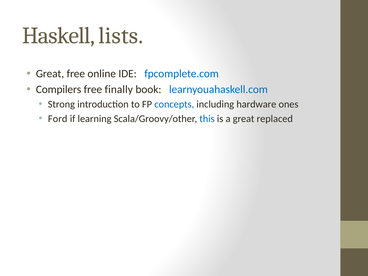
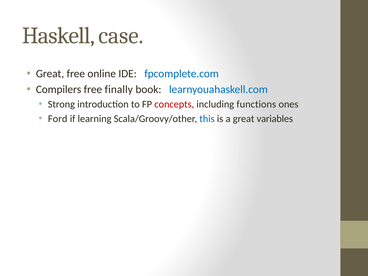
lists: lists -> case
concepts colour: blue -> red
hardware: hardware -> functions
replaced: replaced -> variables
